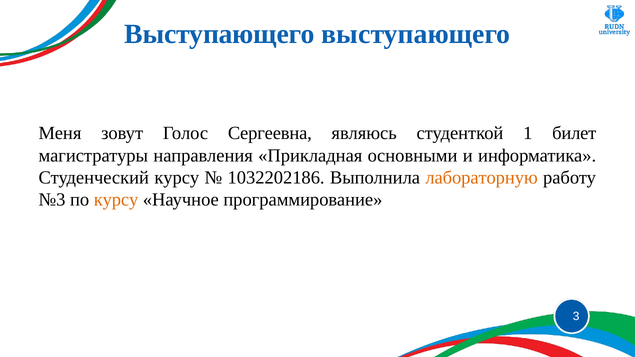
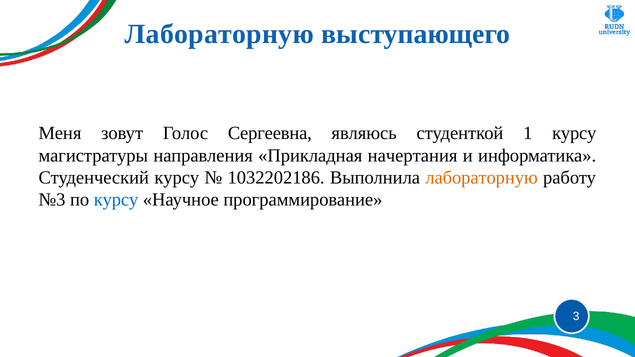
Выступающего at (220, 34): Выступающего -> Лабораторную
1 билет: билет -> курсу
основными: основными -> начертания
курсу at (116, 200) colour: orange -> blue
